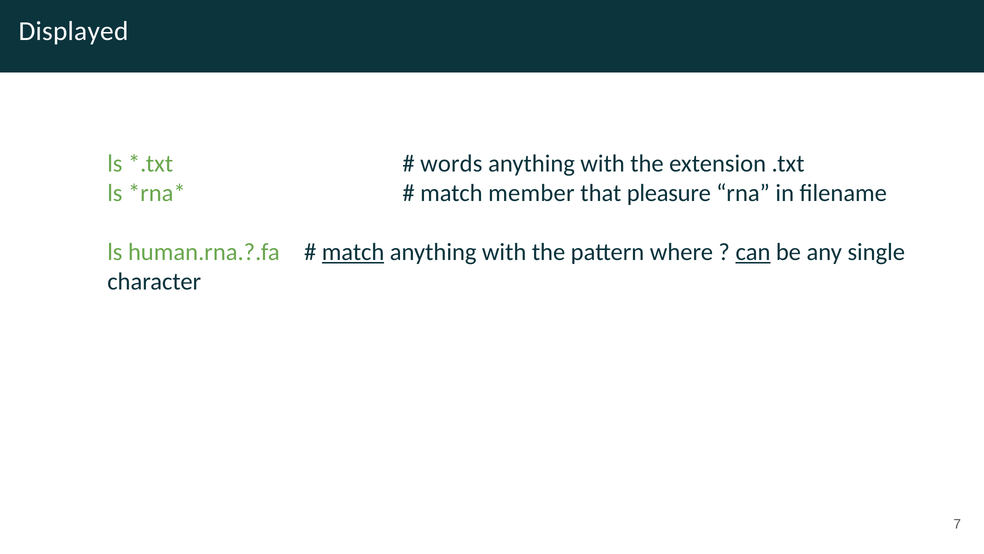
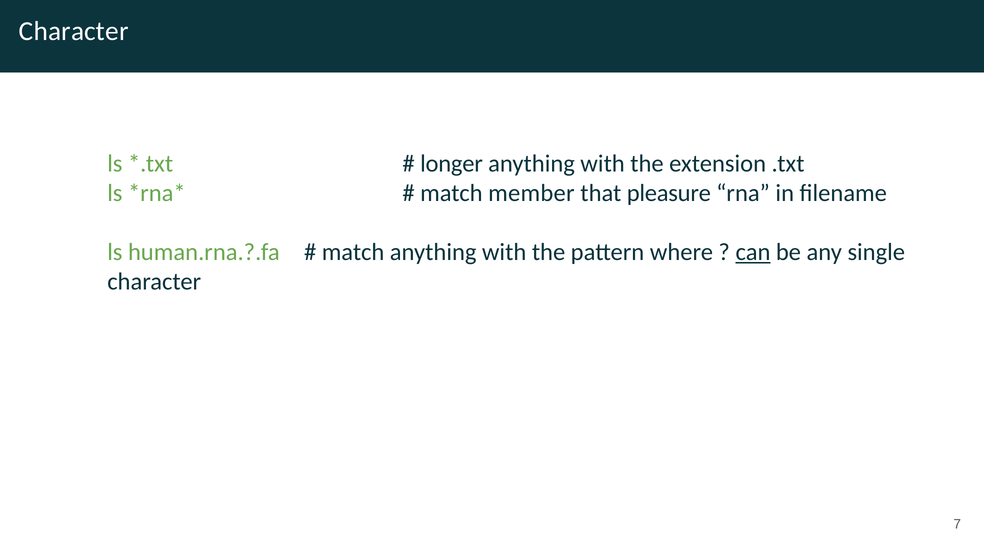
Displayed at (74, 31): Displayed -> Character
words: words -> longer
match at (353, 252) underline: present -> none
